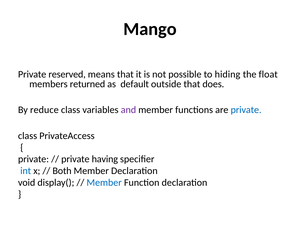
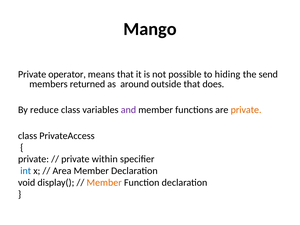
reserved: reserved -> operator
float: float -> send
default: default -> around
private at (246, 110) colour: blue -> orange
having: having -> within
Both: Both -> Area
Member at (104, 183) colour: blue -> orange
